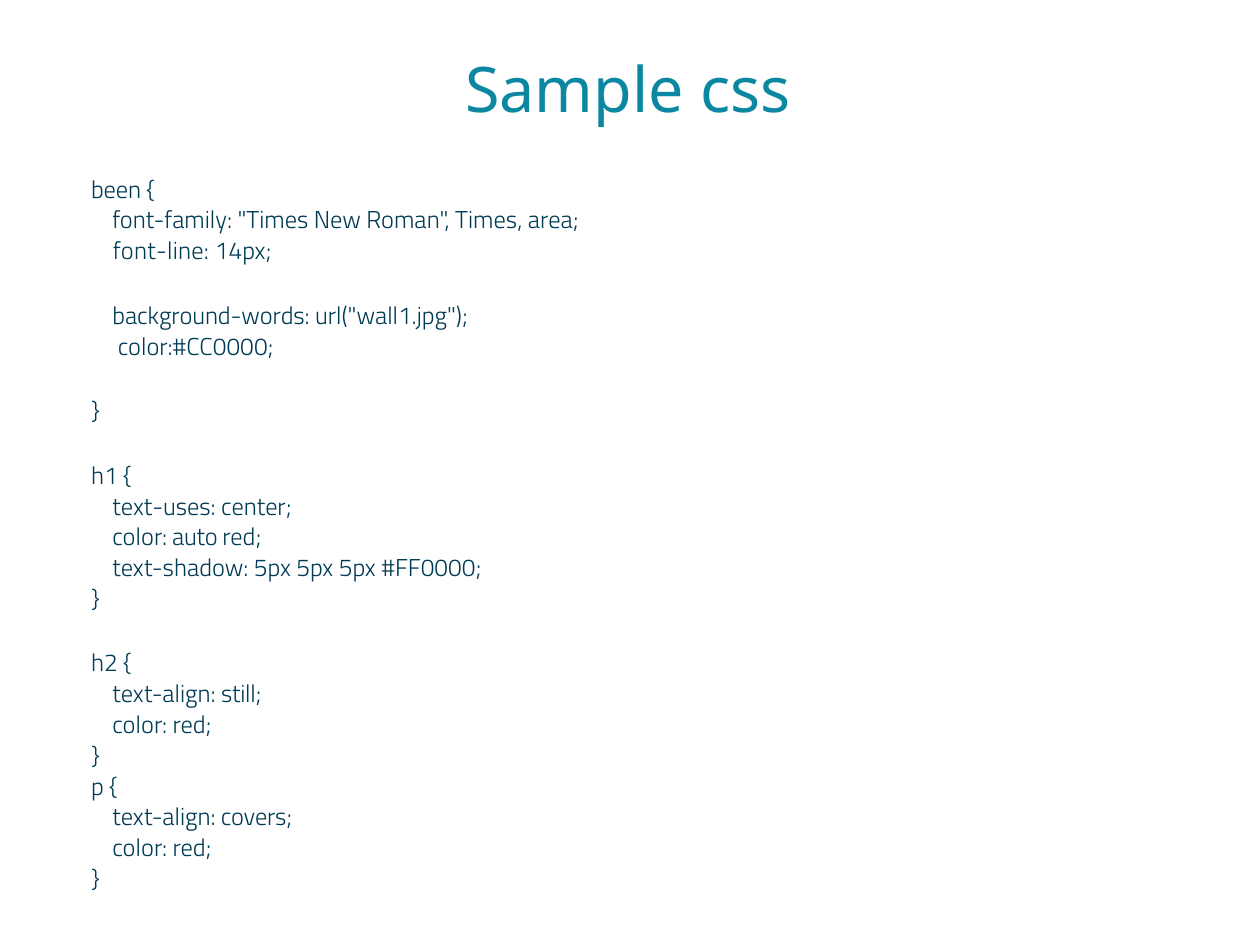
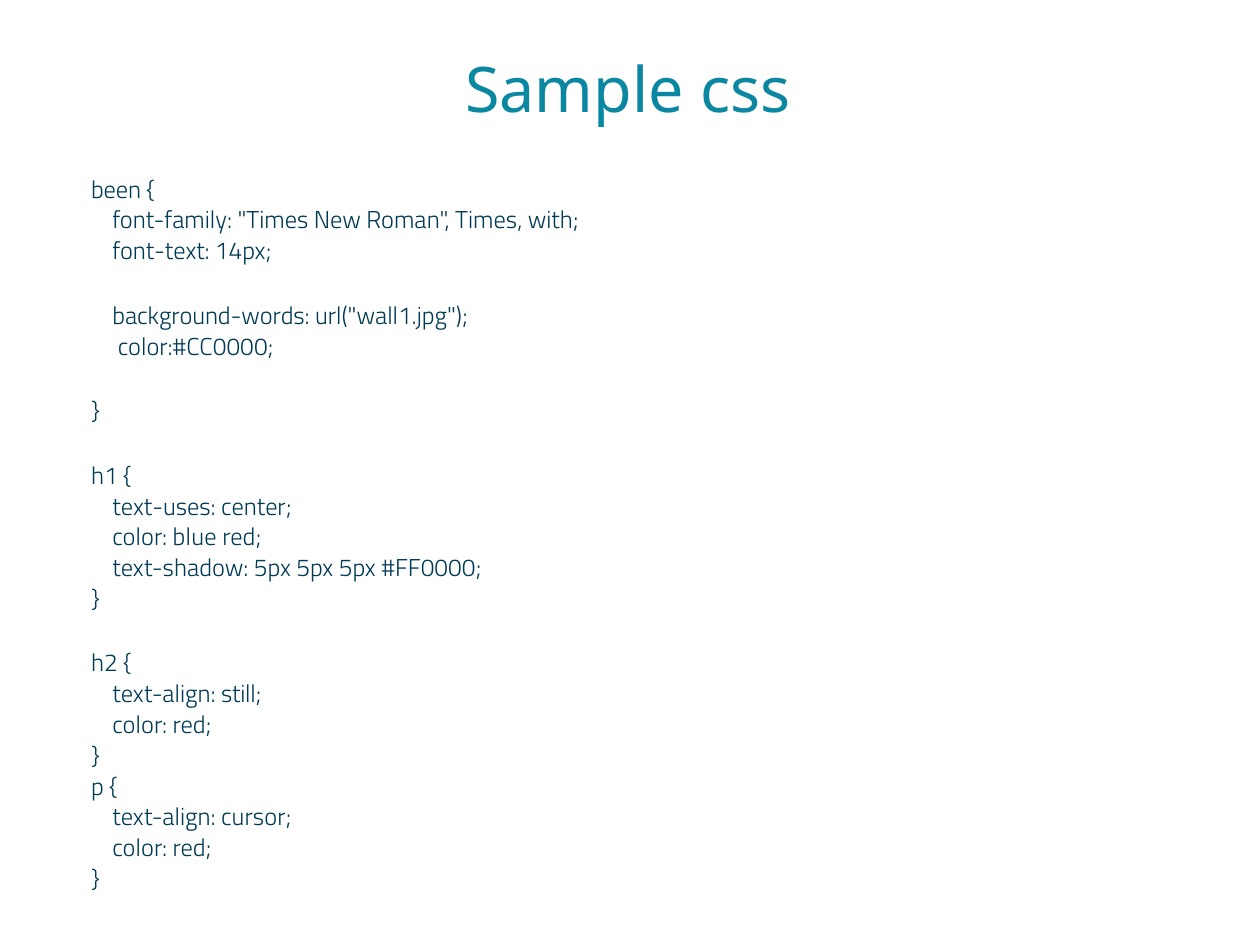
area: area -> with
font-line: font-line -> font-text
auto: auto -> blue
covers: covers -> cursor
